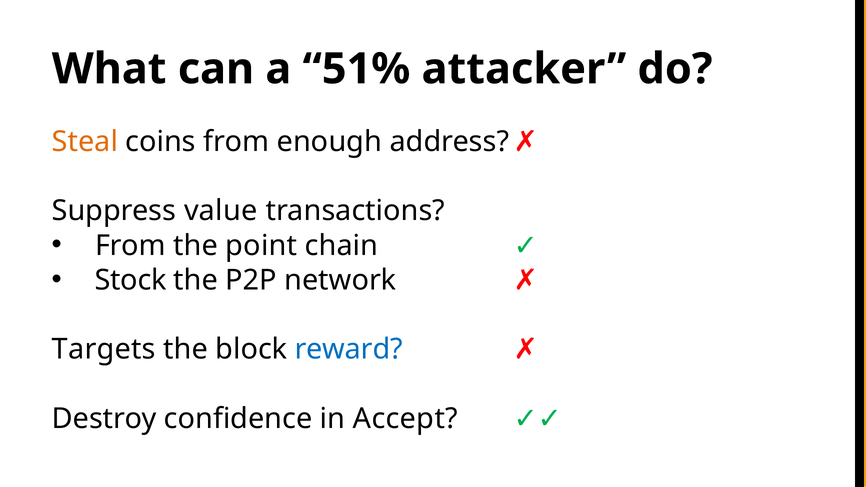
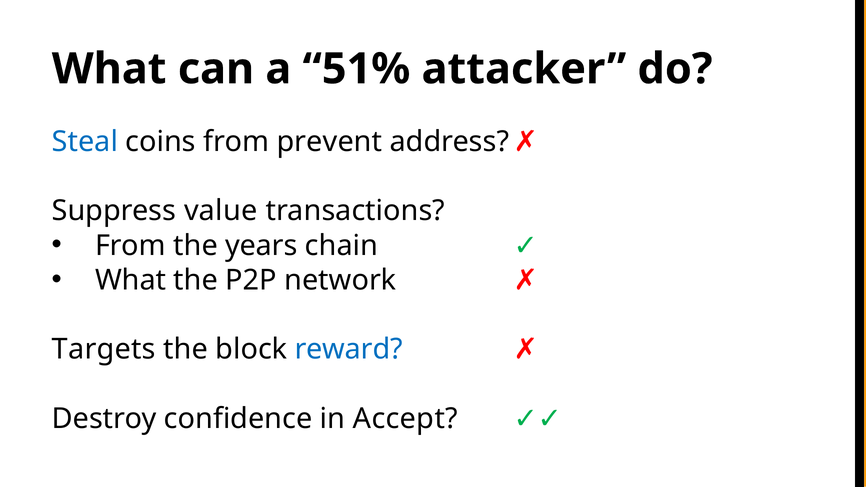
Steal colour: orange -> blue
enough: enough -> prevent
point: point -> years
Stock at (131, 280): Stock -> What
